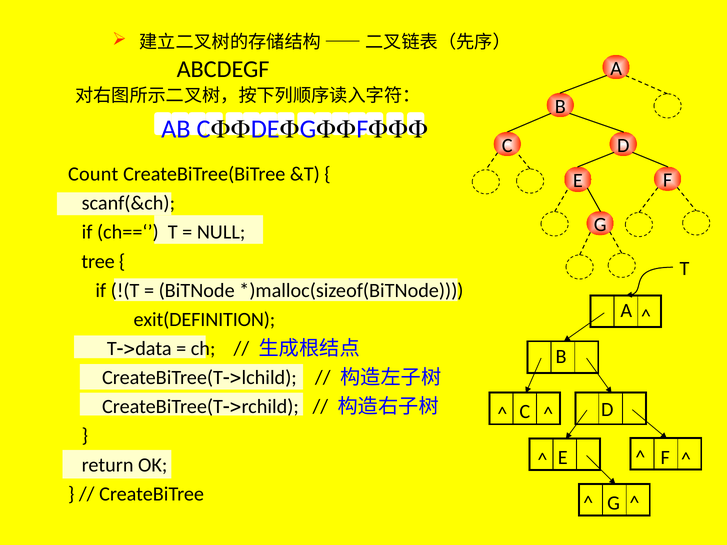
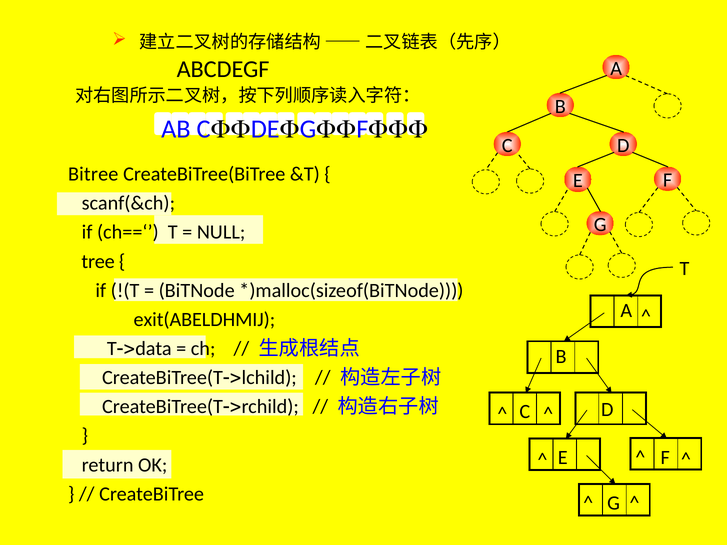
Count: Count -> Bitree
exit(DEFINITION: exit(DEFINITION -> exit(ABELDHMIJ
